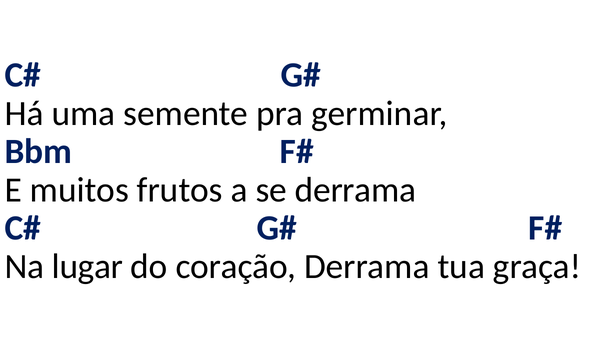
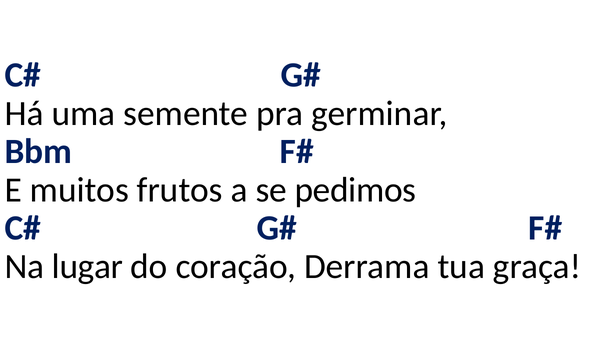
se derrama: derrama -> pedimos
